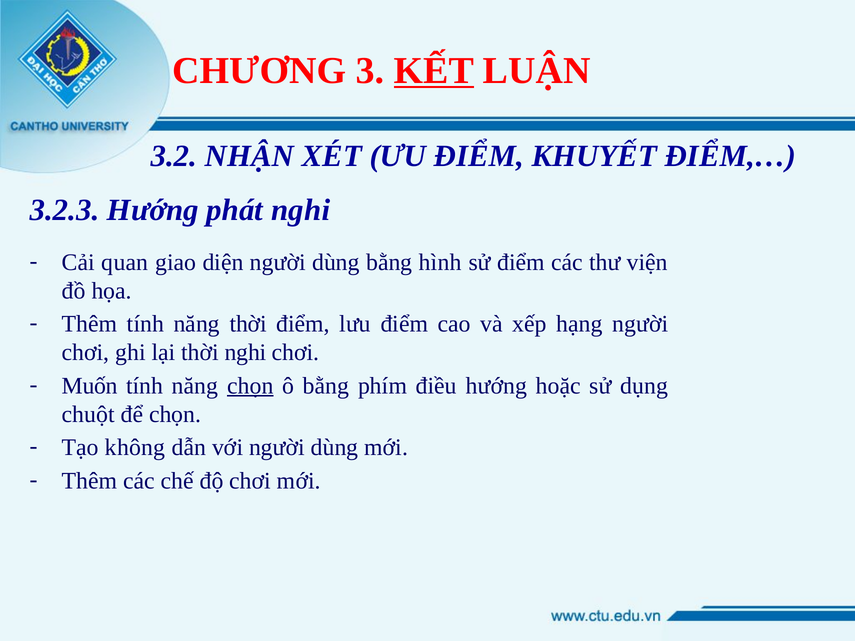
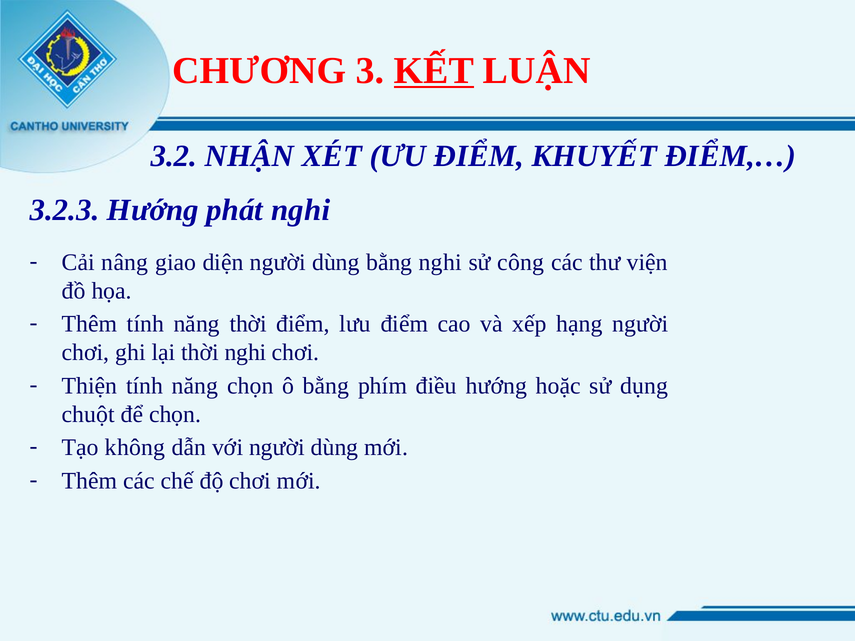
quan: quan -> nâng
bằng hình: hình -> nghi
sử điểm: điểm -> công
Muốn: Muốn -> Thiện
chọn at (250, 386) underline: present -> none
